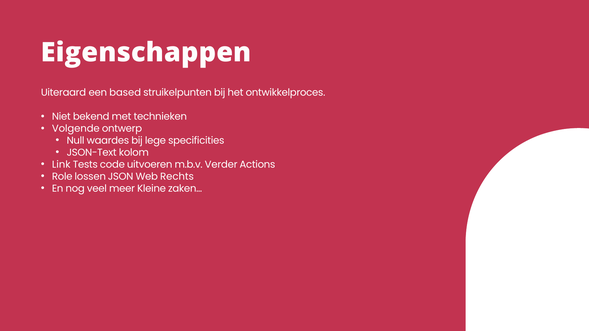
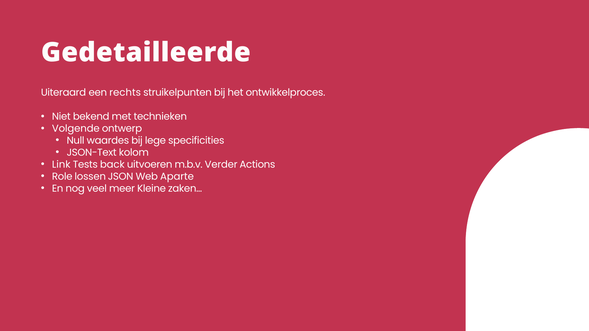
Eigenschappen: Eigenschappen -> Gedetailleerde
based: based -> rechts
code: code -> back
Rechts: Rechts -> Aparte
